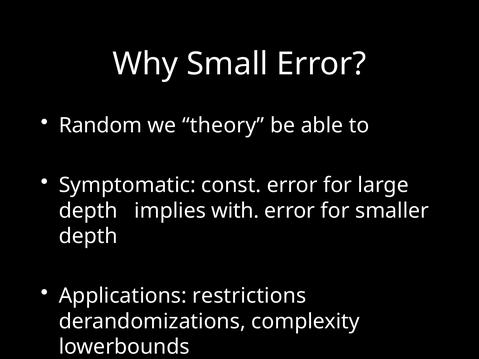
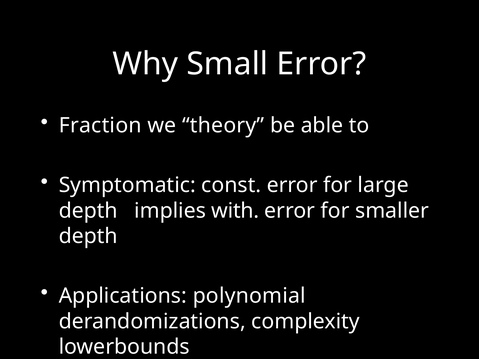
Random: Random -> Fraction
restrictions: restrictions -> polynomial
